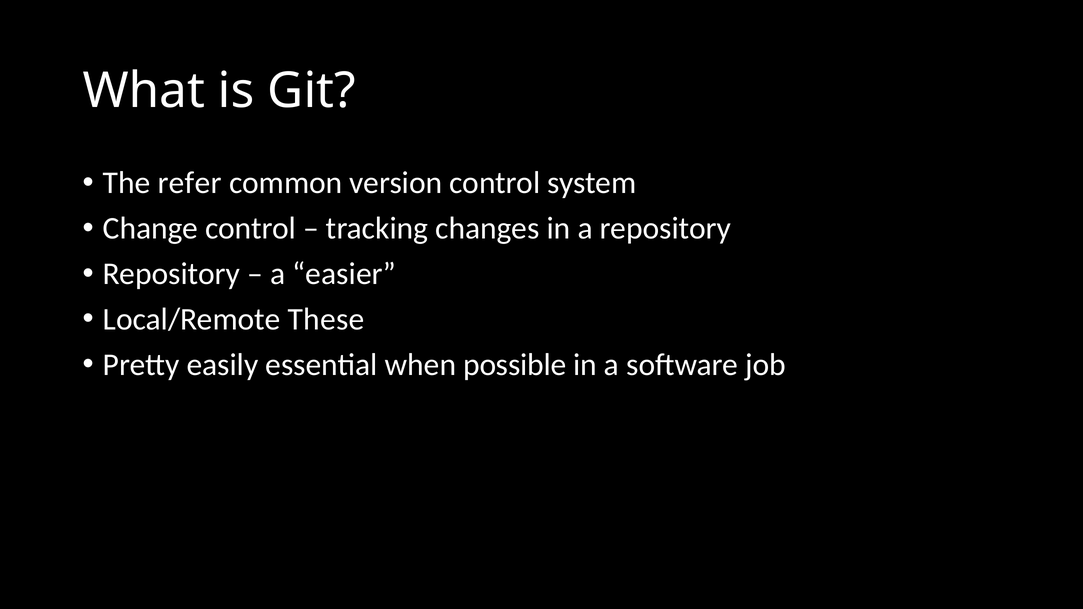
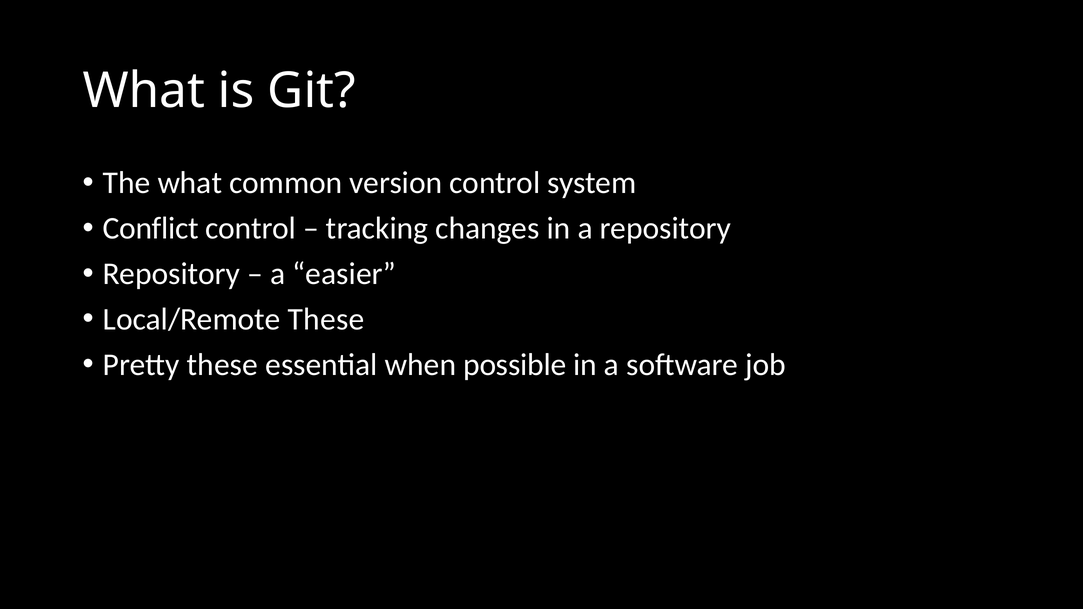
The refer: refer -> what
Change: Change -> Conflict
Pretty easily: easily -> these
